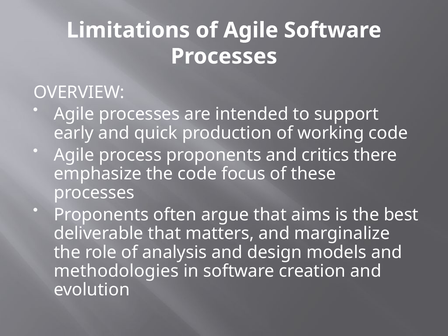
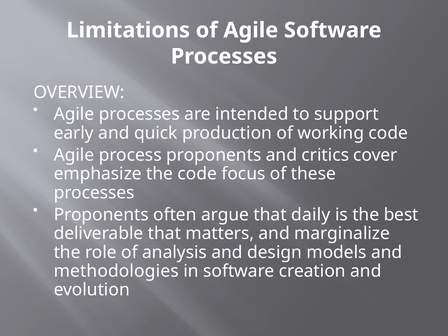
there: there -> cover
aims: aims -> daily
